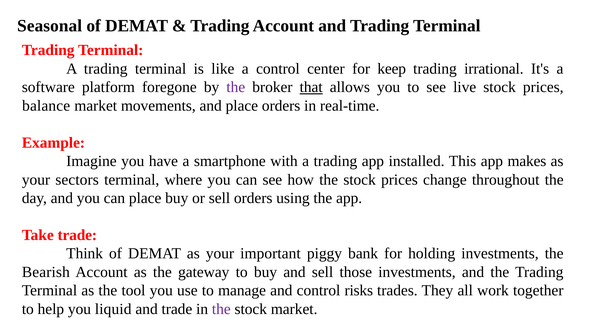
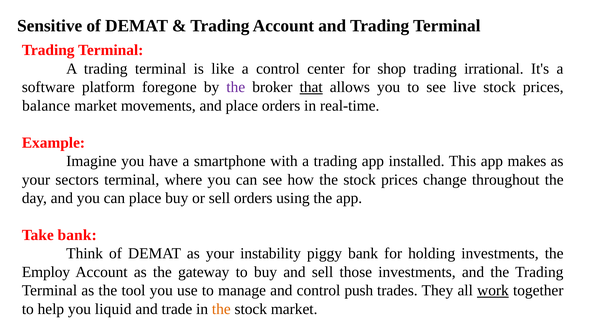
Seasonal: Seasonal -> Sensitive
keep: keep -> shop
Take trade: trade -> bank
important: important -> instability
Bearish: Bearish -> Employ
risks: risks -> push
work underline: none -> present
the at (221, 309) colour: purple -> orange
